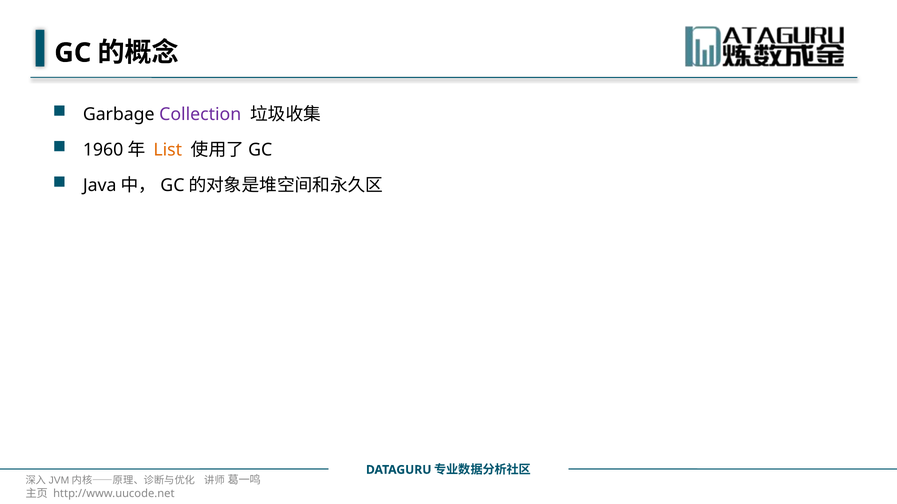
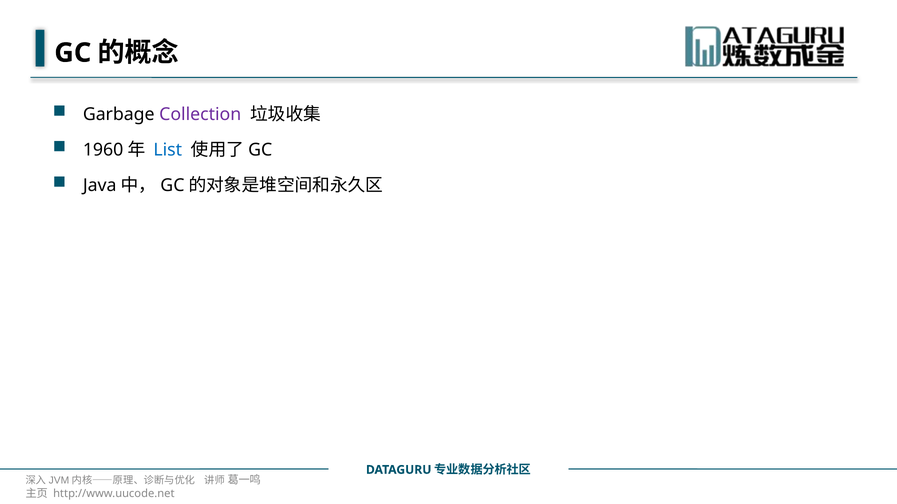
List colour: orange -> blue
